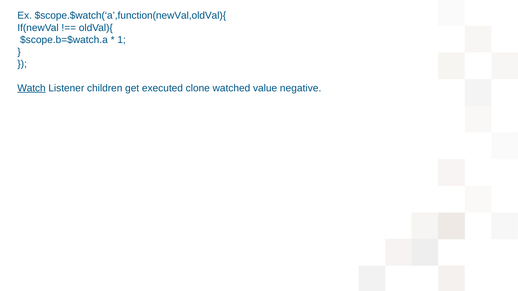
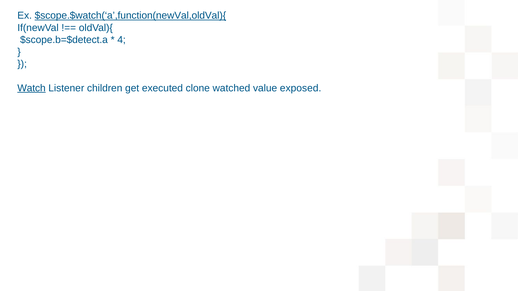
$scope.$watch(‘a’,function(newVal,oldVal){ underline: none -> present
$scope.b=$watch.a: $scope.b=$watch.a -> $scope.b=$detect.a
1: 1 -> 4
negative: negative -> exposed
